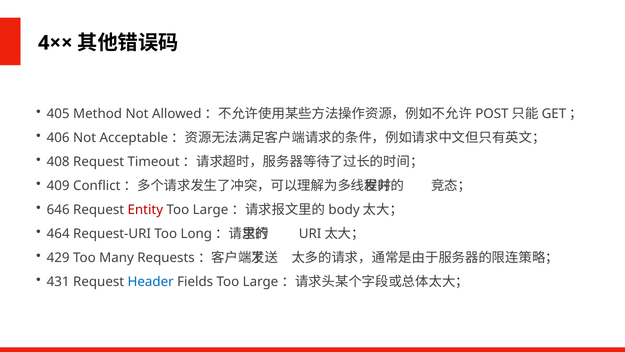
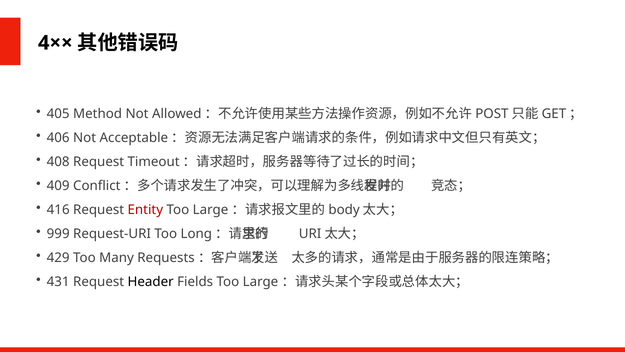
646: 646 -> 416
464: 464 -> 999
Header colour: blue -> black
